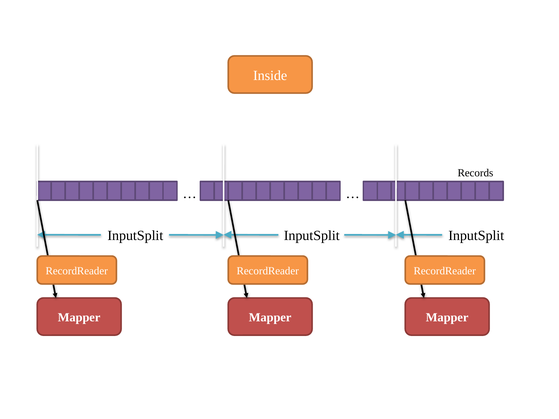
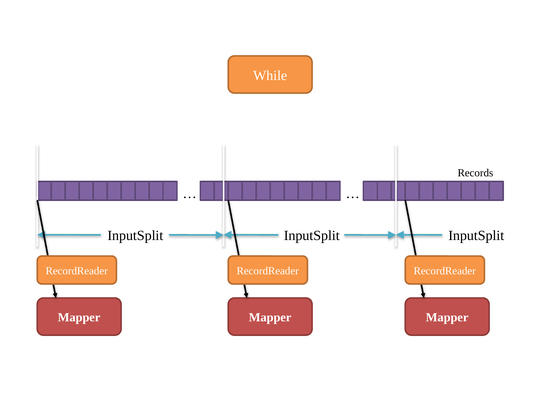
Inside: Inside -> While
